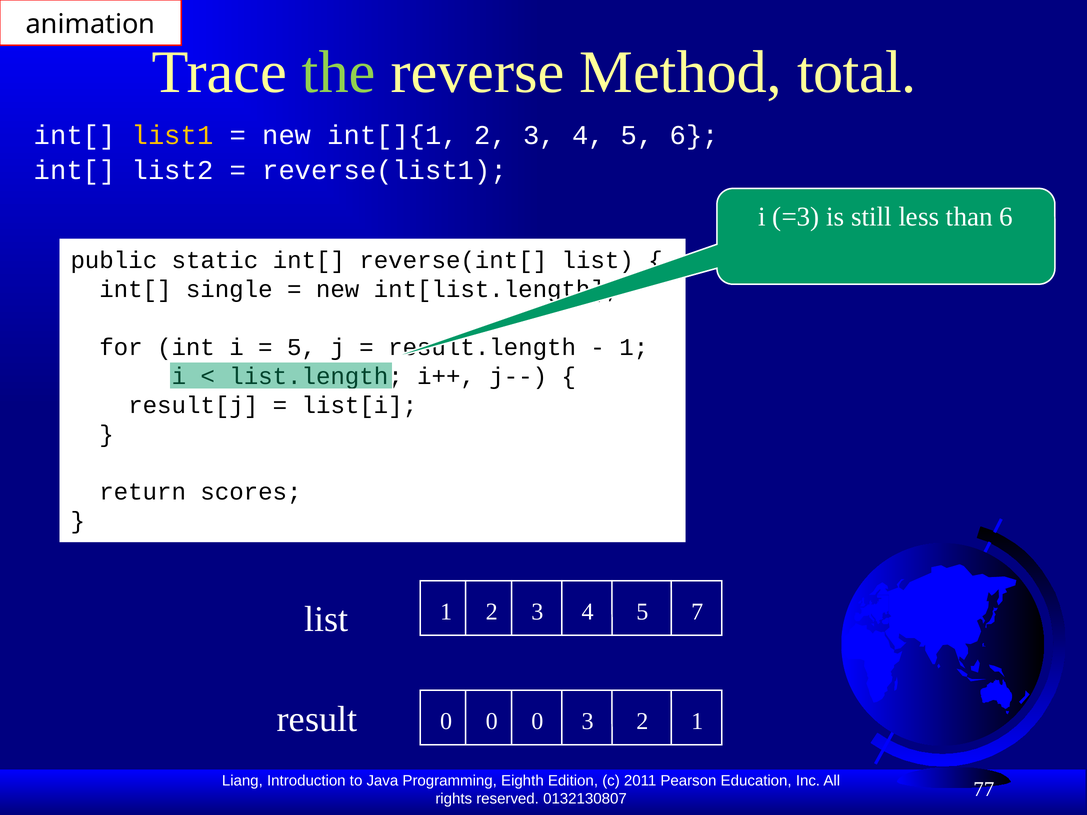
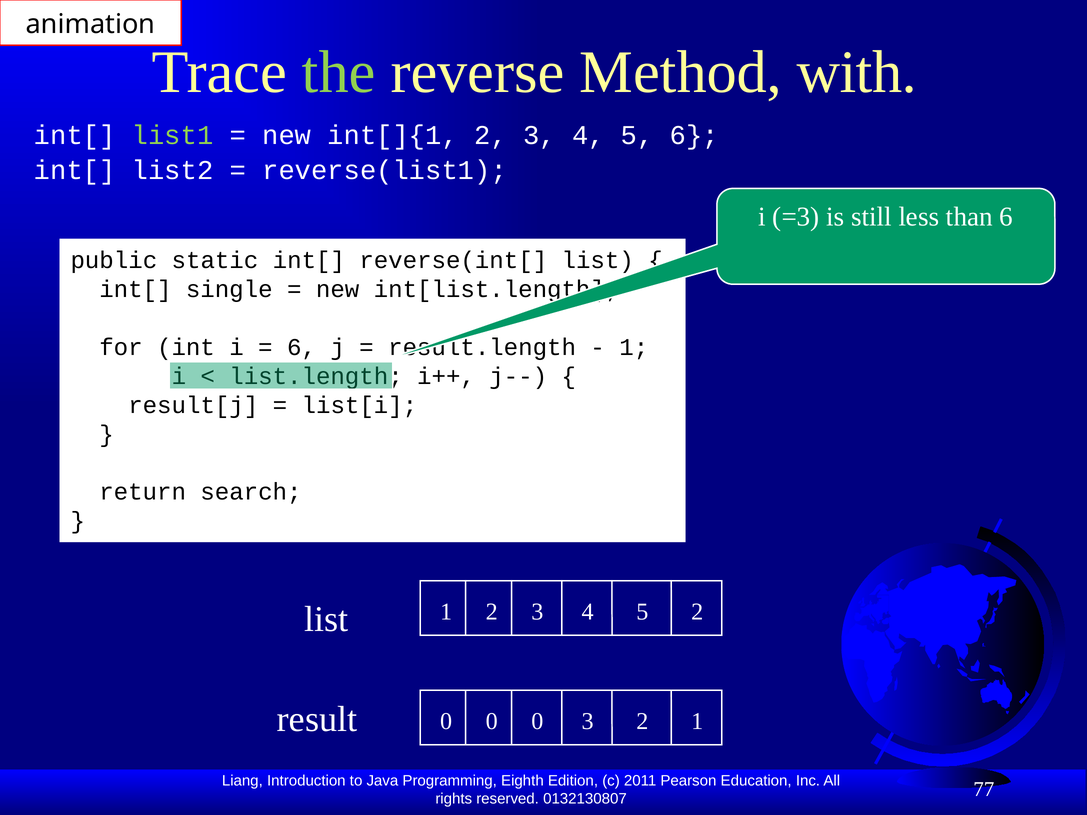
total: total -> with
list1 colour: yellow -> light green
5 at (302, 347): 5 -> 6
scores: scores -> search
5 7: 7 -> 2
